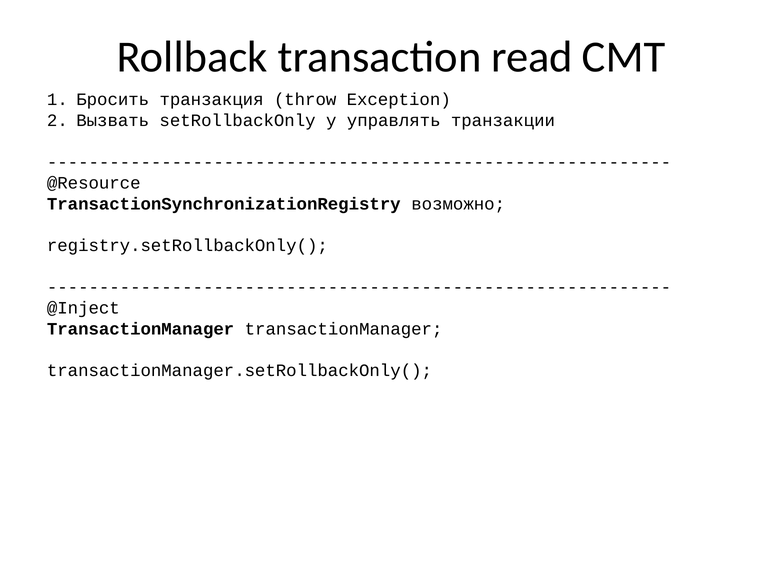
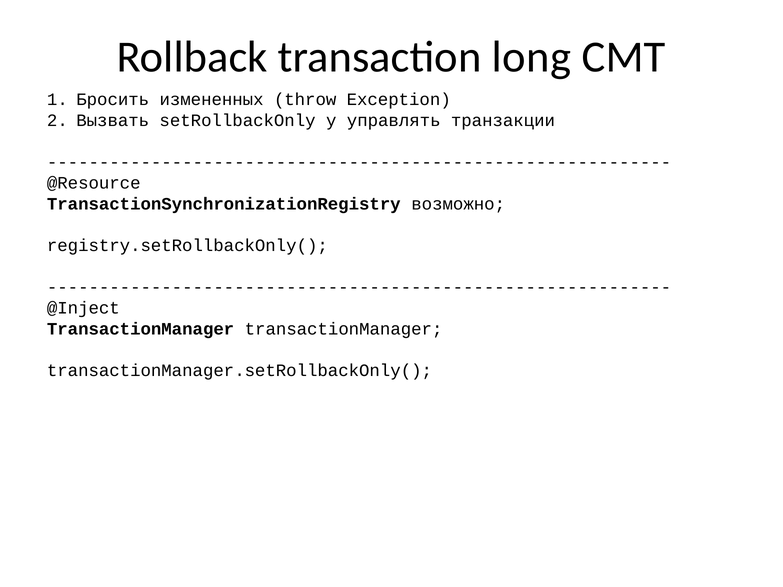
read: read -> long
транзакция: транзакция -> измененных
